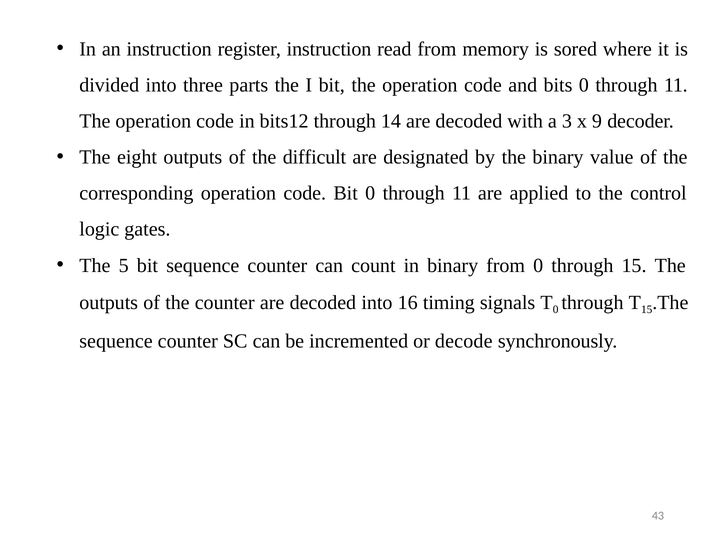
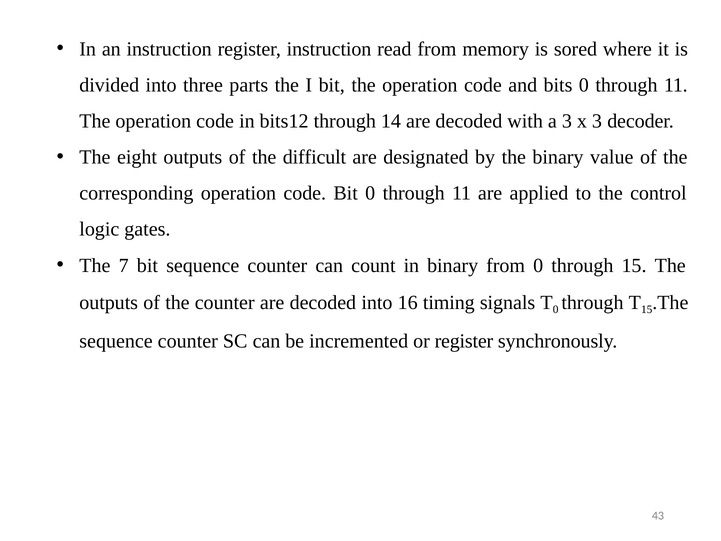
x 9: 9 -> 3
5: 5 -> 7
or decode: decode -> register
